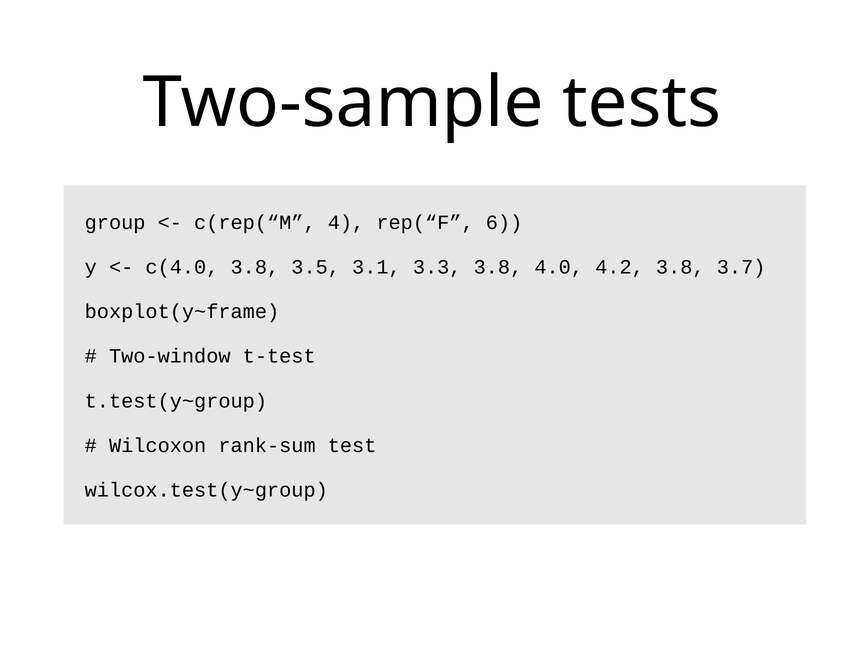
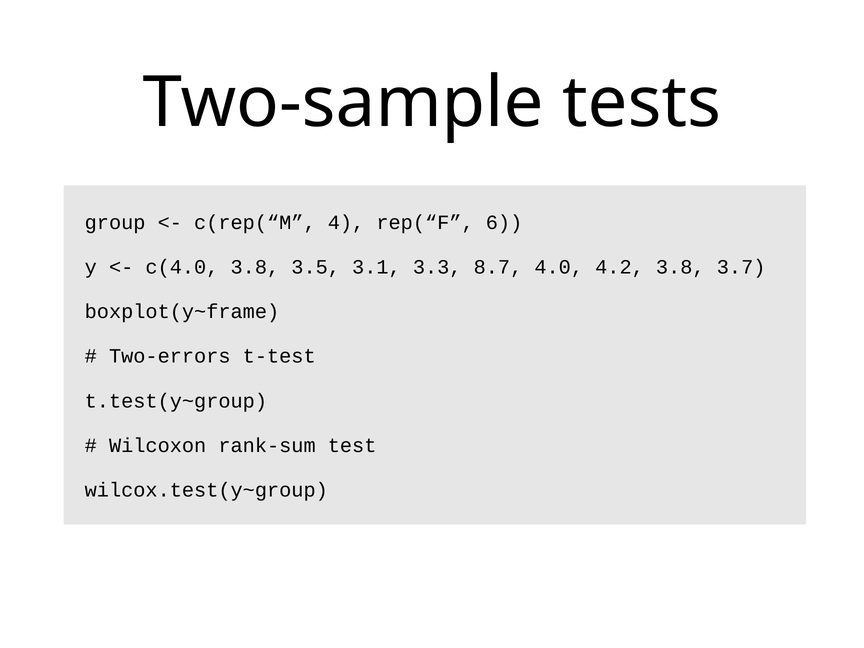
3.3 3.8: 3.8 -> 8.7
Two-window: Two-window -> Two-errors
